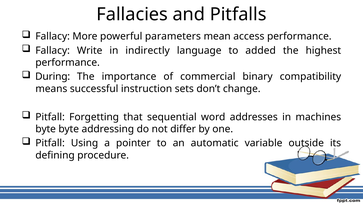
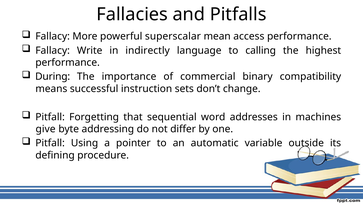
parameters: parameters -> superscalar
added: added -> calling
byte at (46, 129): byte -> give
